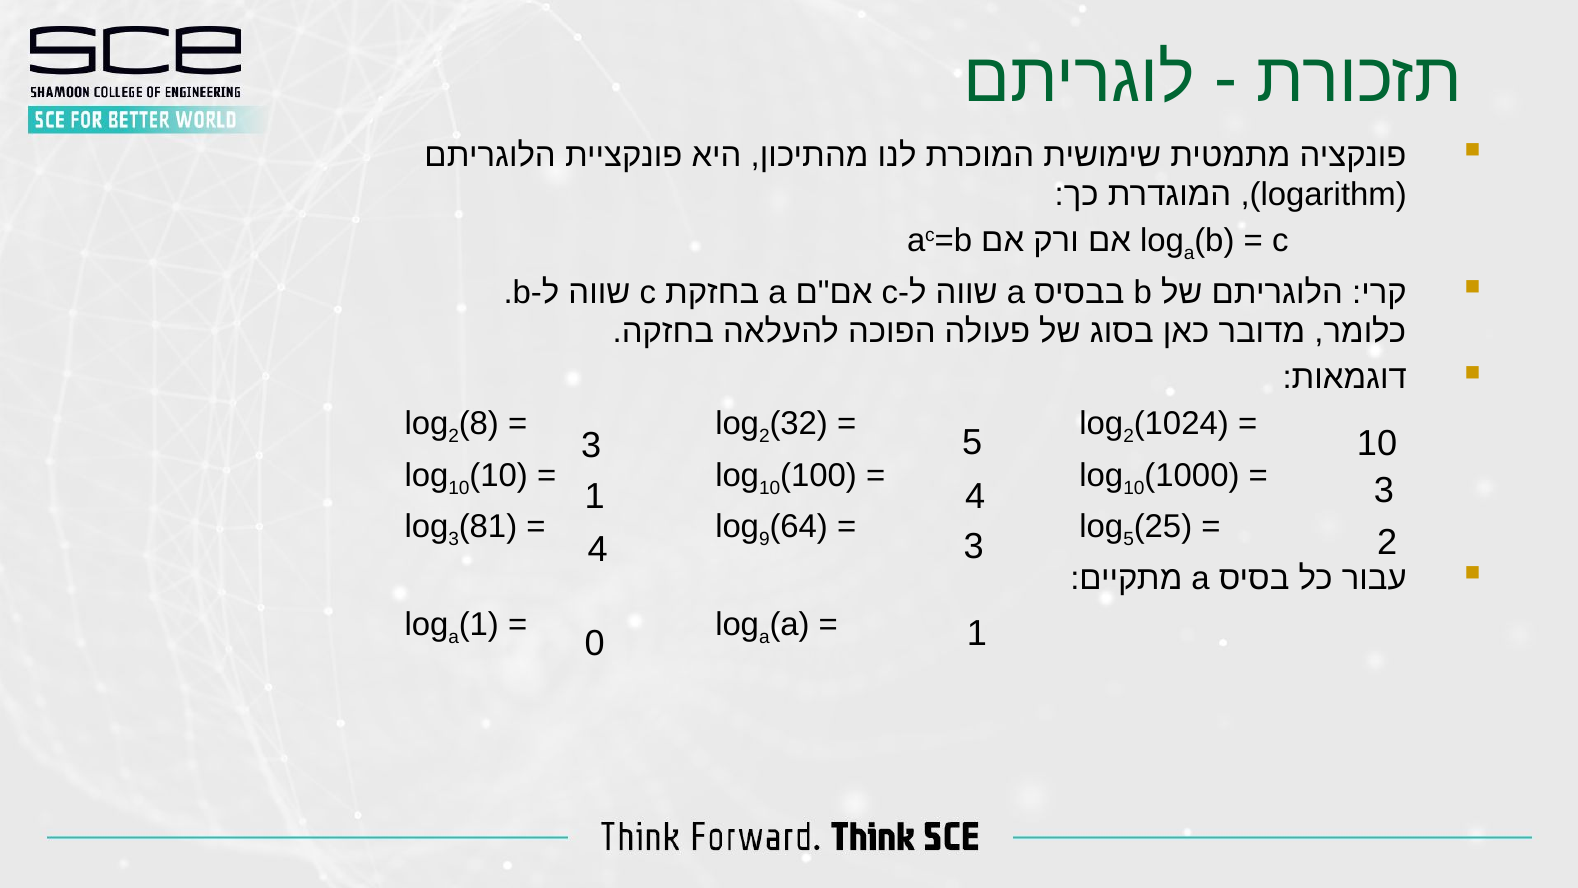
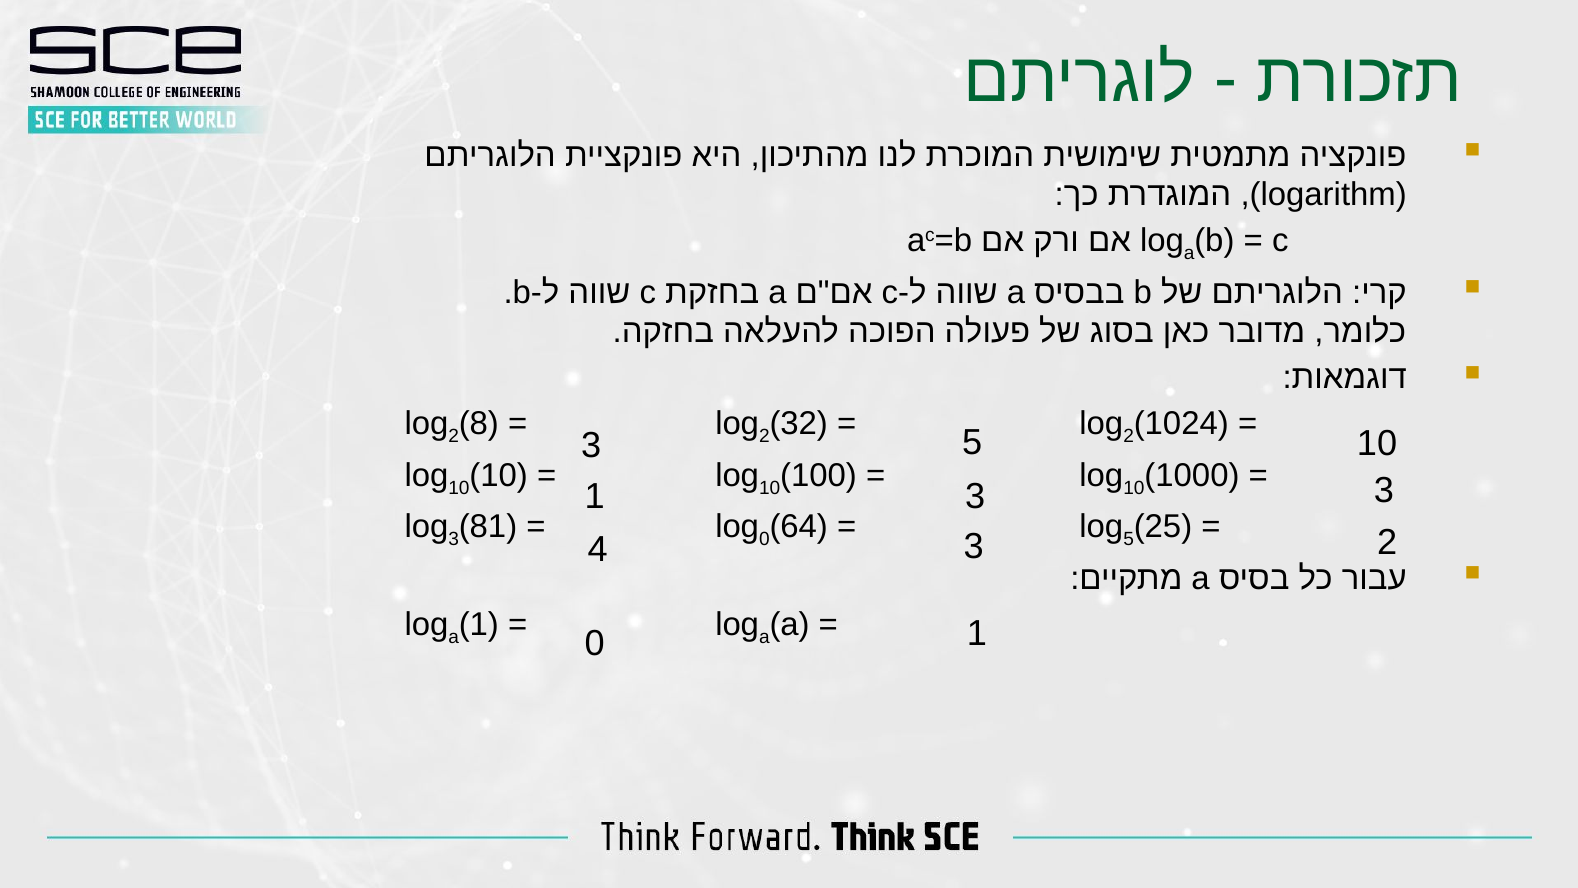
1 4: 4 -> 3
9 at (764, 539): 9 -> 0
